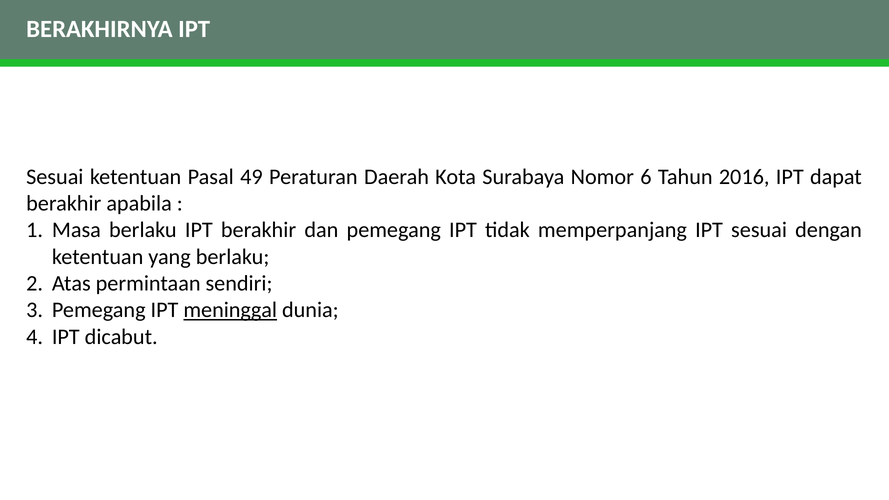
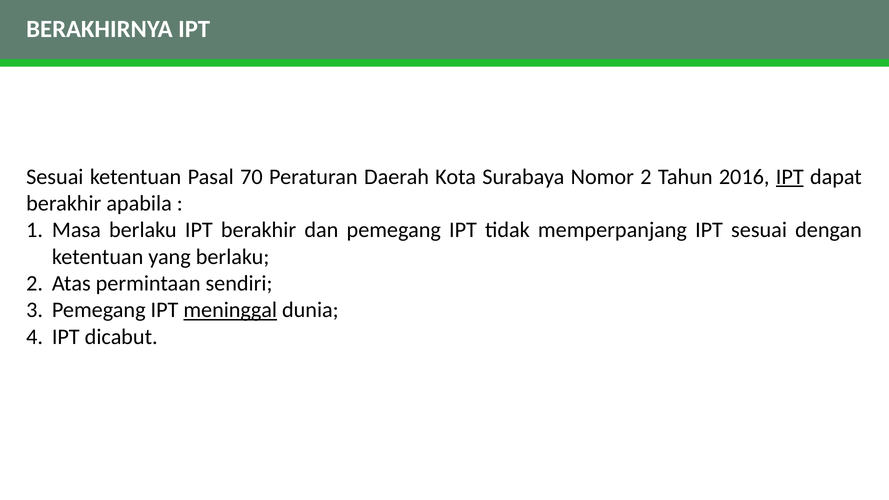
49: 49 -> 70
Nomor 6: 6 -> 2
IPT at (790, 177) underline: none -> present
